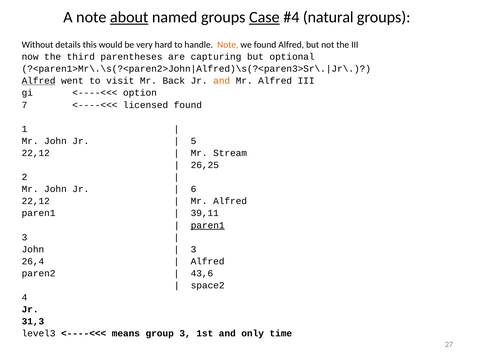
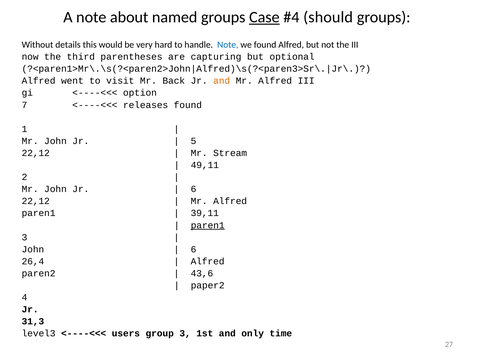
about underline: present -> none
natural: natural -> should
Note at (228, 45) colour: orange -> blue
Alfred at (39, 81) underline: present -> none
licensed: licensed -> releases
26,25: 26,25 -> 49,11
3 at (193, 250): 3 -> 6
space2: space2 -> paper2
means: means -> users
